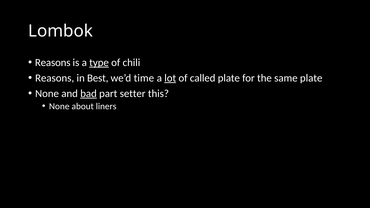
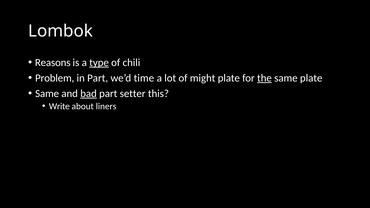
Reasons at (55, 78): Reasons -> Problem
in Best: Best -> Part
lot underline: present -> none
called: called -> might
the underline: none -> present
None at (47, 94): None -> Same
None at (59, 106): None -> Write
